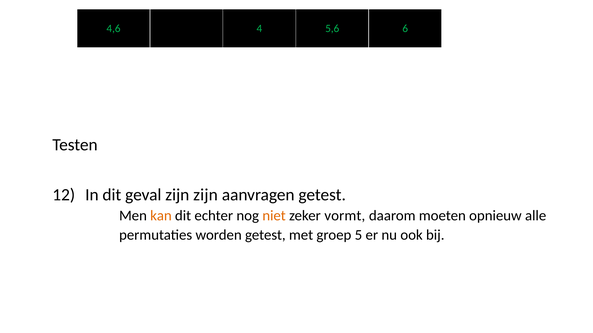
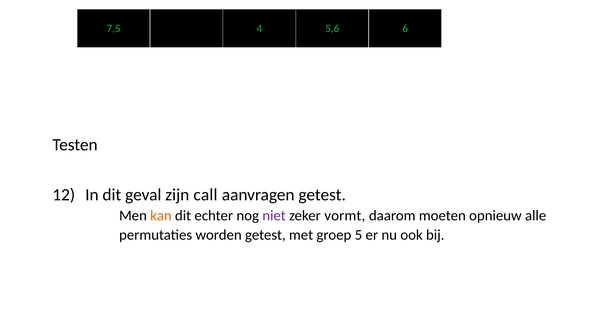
4,6: 4,6 -> 7,5
zijn zijn: zijn -> call
niet colour: orange -> purple
